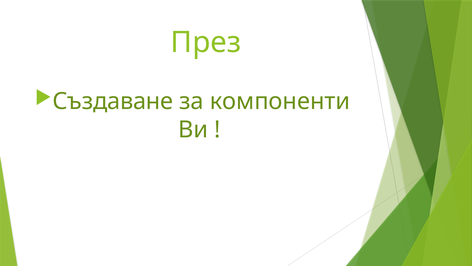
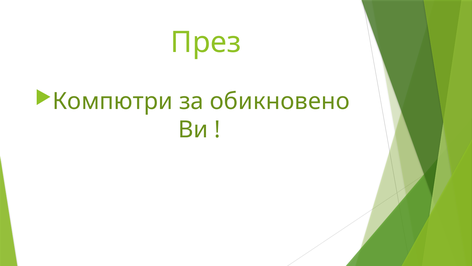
Създаване: Създаване -> Компютри
компоненти: компоненти -> обикновено
